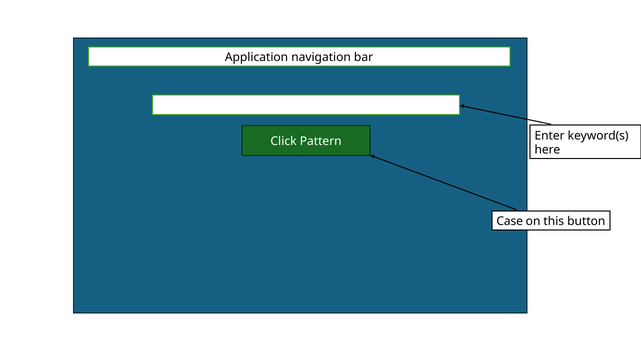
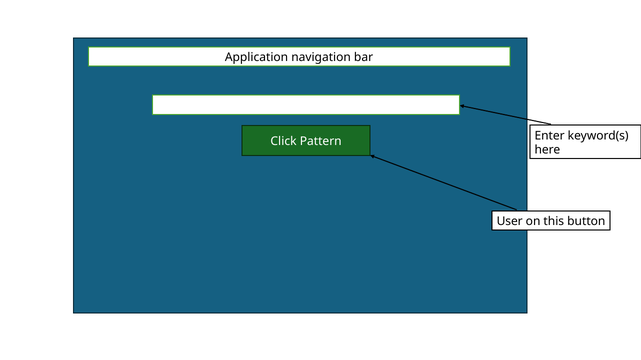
Case: Case -> User
